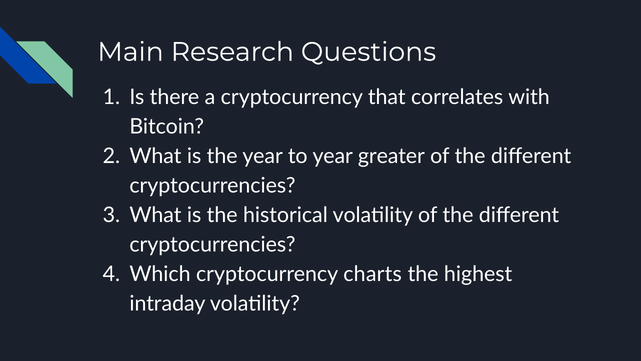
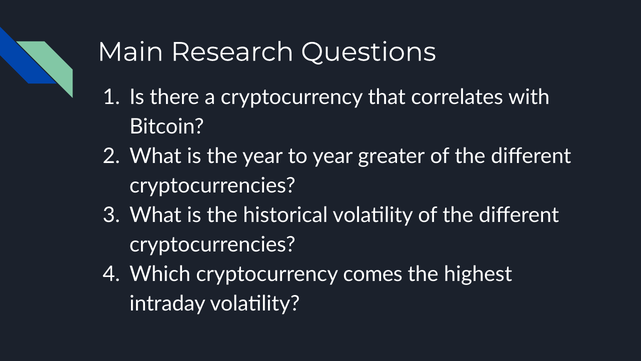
charts: charts -> comes
